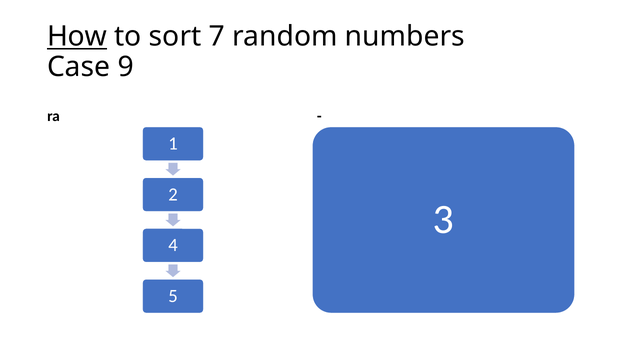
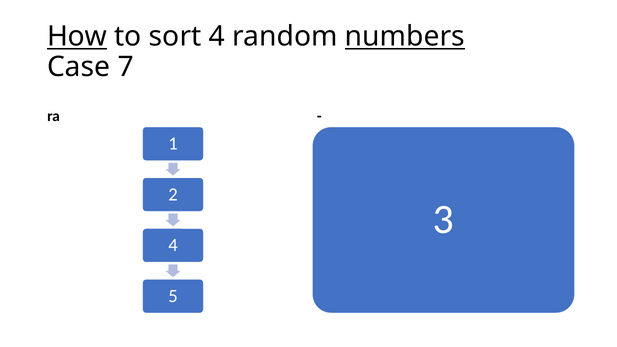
sort 7: 7 -> 4
numbers underline: none -> present
9: 9 -> 7
